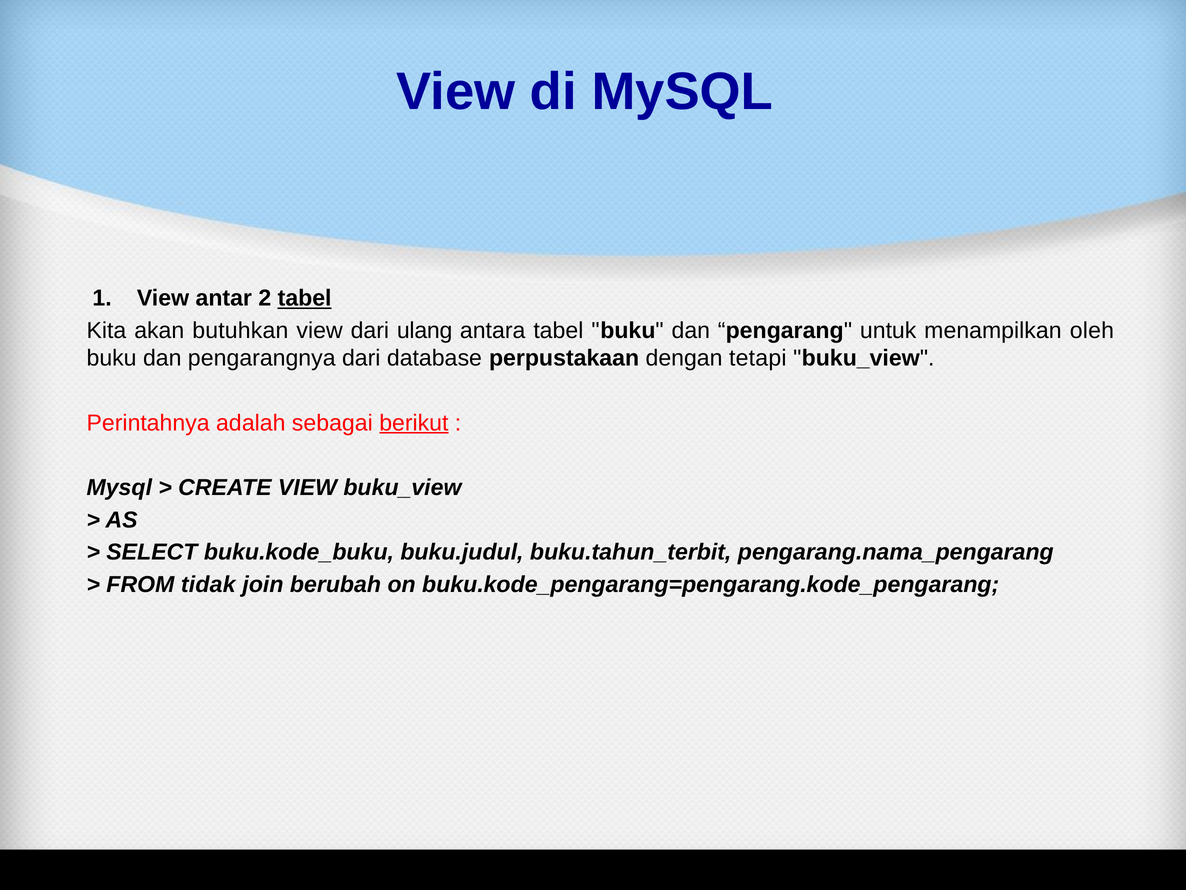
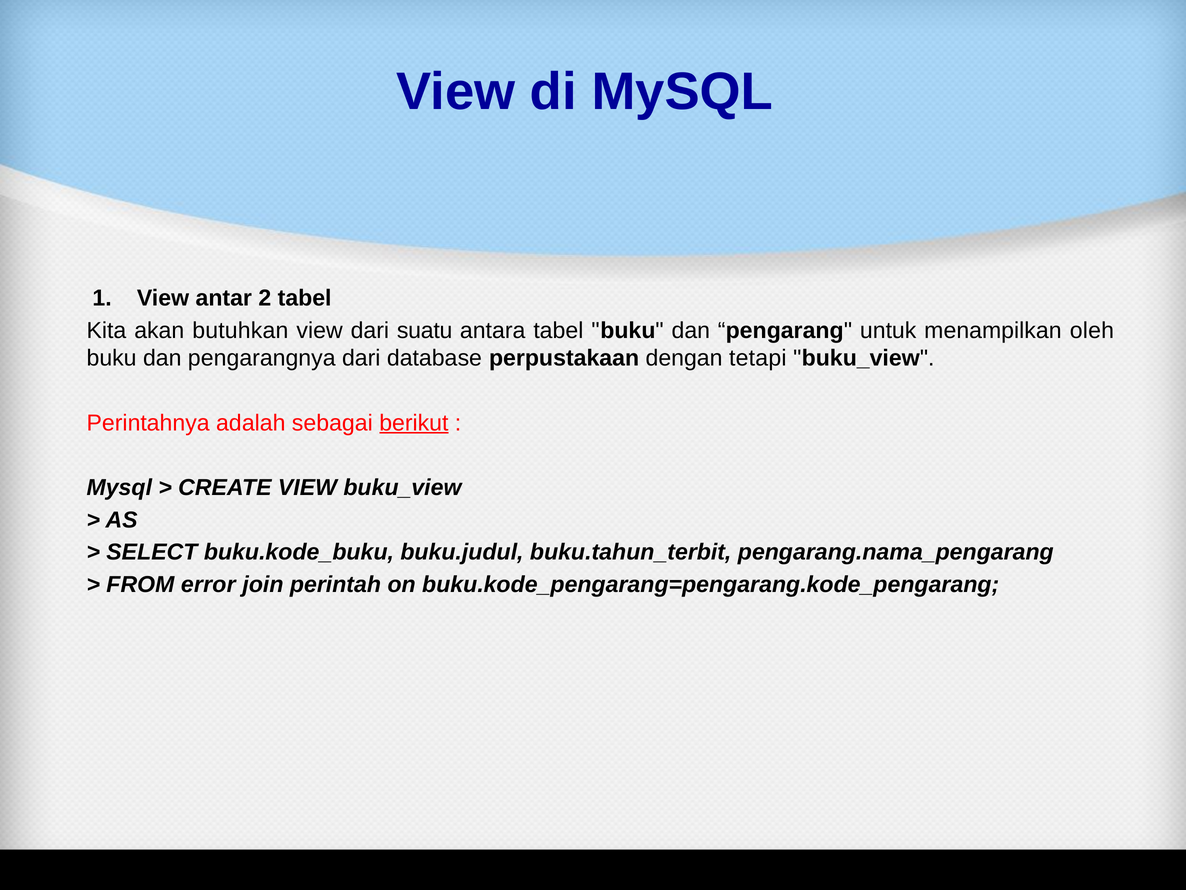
tabel at (305, 298) underline: present -> none
ulang: ulang -> suatu
tidak: tidak -> error
berubah: berubah -> perintah
